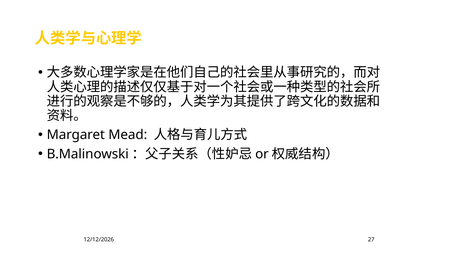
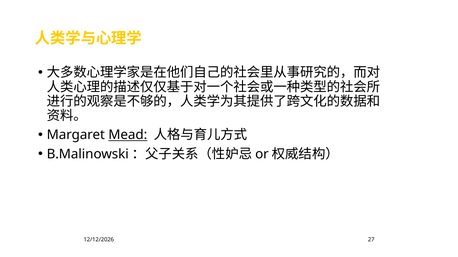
Mead underline: none -> present
